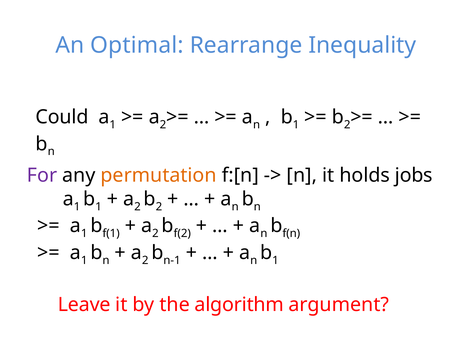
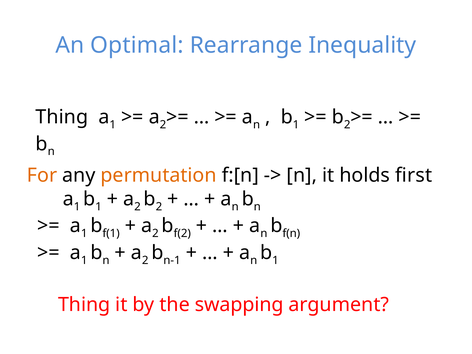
Could at (62, 117): Could -> Thing
For colour: purple -> orange
jobs: jobs -> first
Leave at (84, 305): Leave -> Thing
algorithm: algorithm -> swapping
